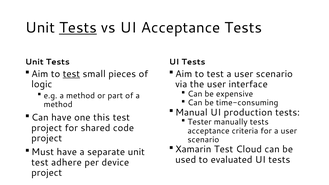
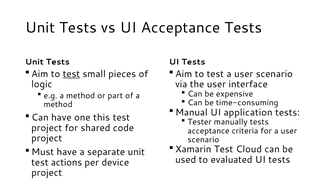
Tests at (78, 28) underline: present -> none
production: production -> application
adhere: adhere -> actions
